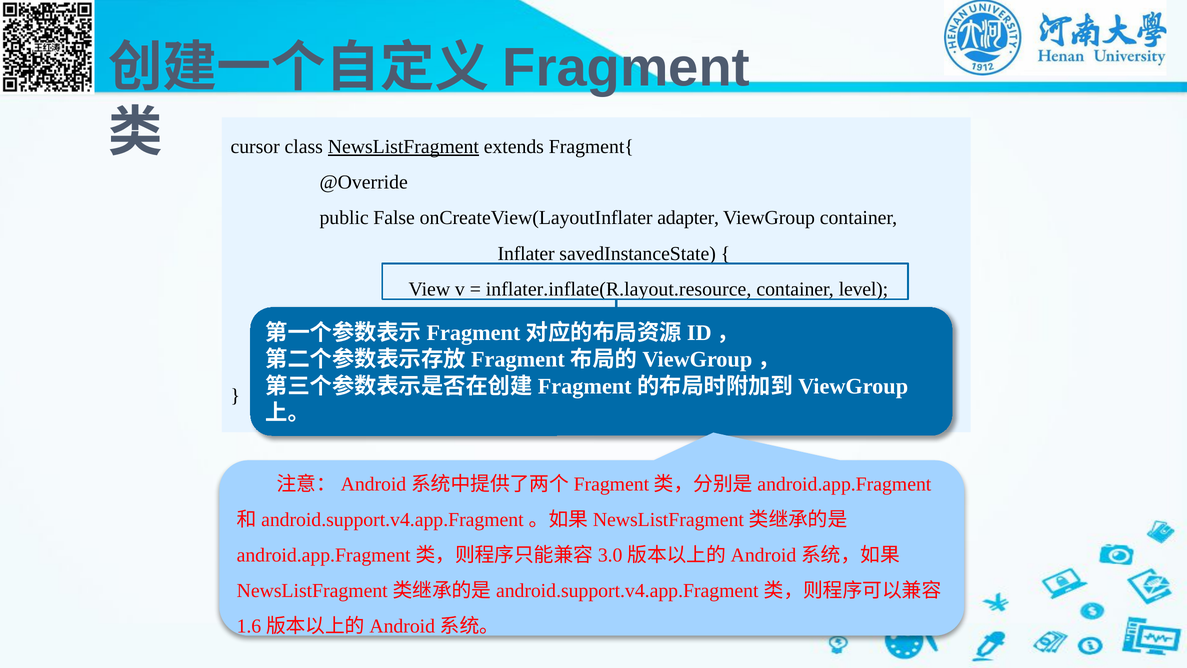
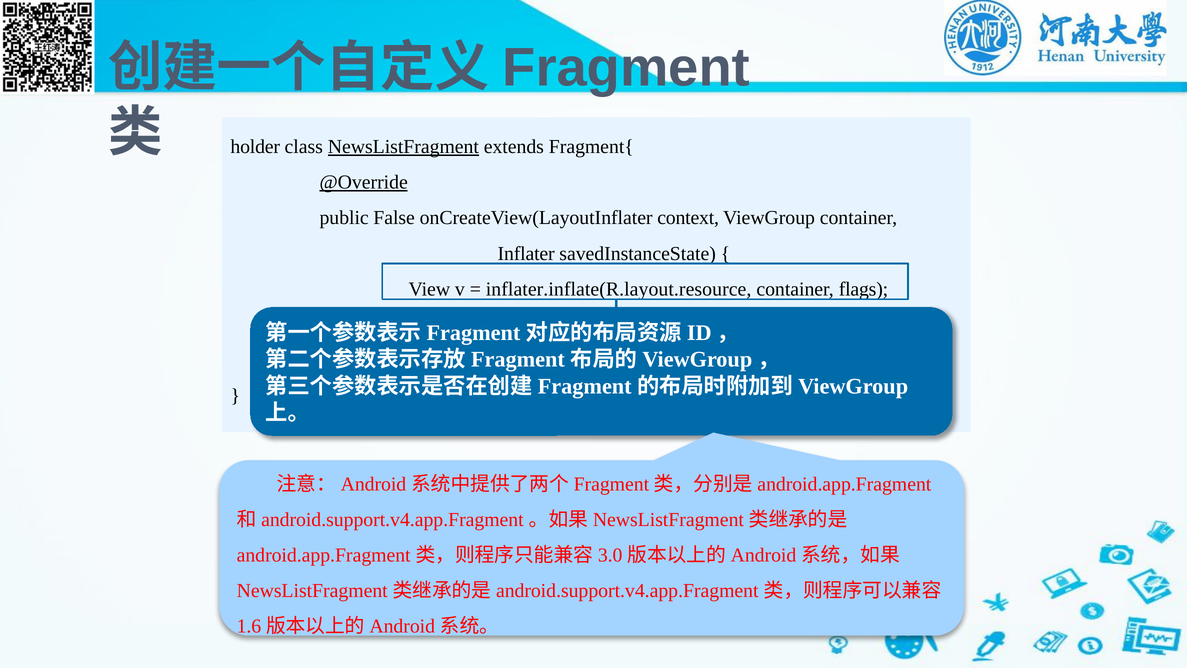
cursor: cursor -> holder
@Override underline: none -> present
adapter: adapter -> context
level: level -> flags
